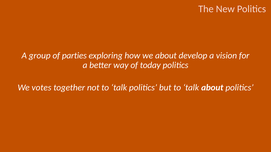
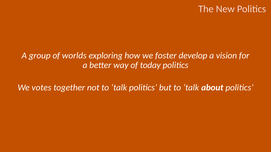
parties: parties -> worlds
we about: about -> foster
